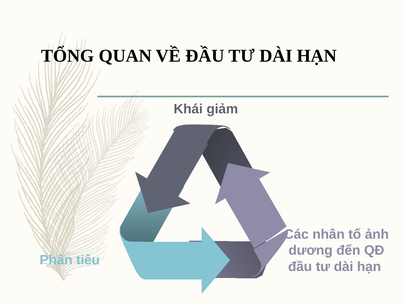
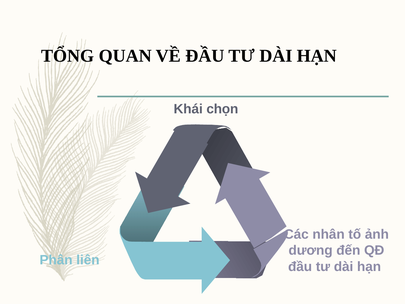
giảm: giảm -> chọn
tiêu: tiêu -> liên
